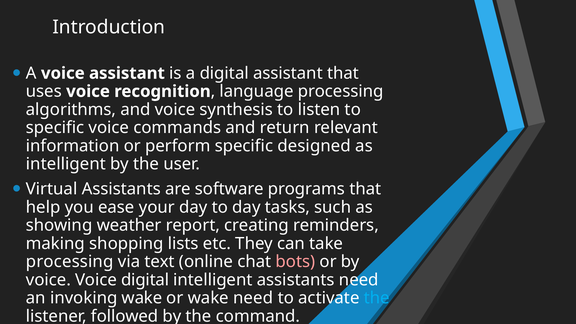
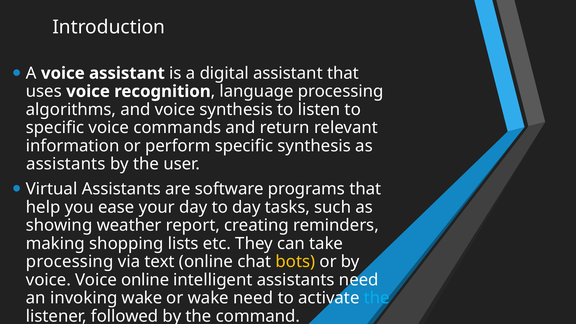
specific designed: designed -> synthesis
intelligent at (66, 164): intelligent -> assistants
bots colour: pink -> yellow
Voice digital: digital -> online
